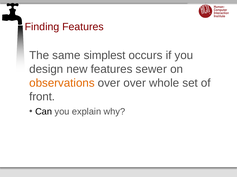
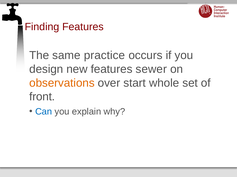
simplest: simplest -> practice
over over: over -> start
Can colour: black -> blue
